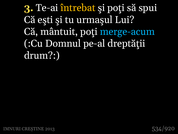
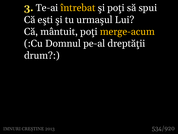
merge-acum colour: light blue -> yellow
